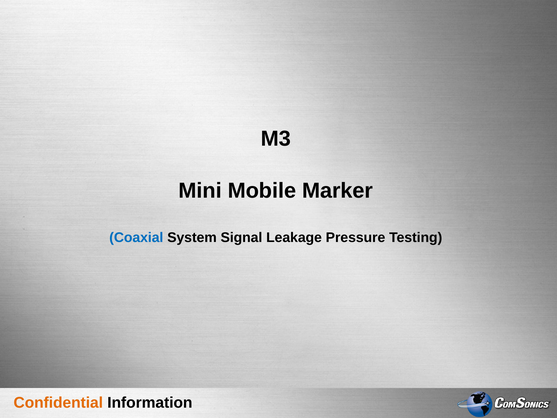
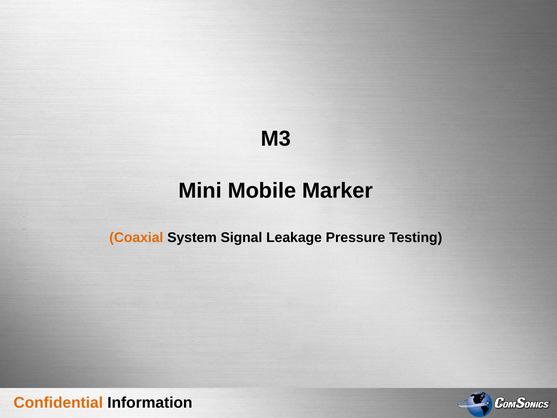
Coaxial colour: blue -> orange
